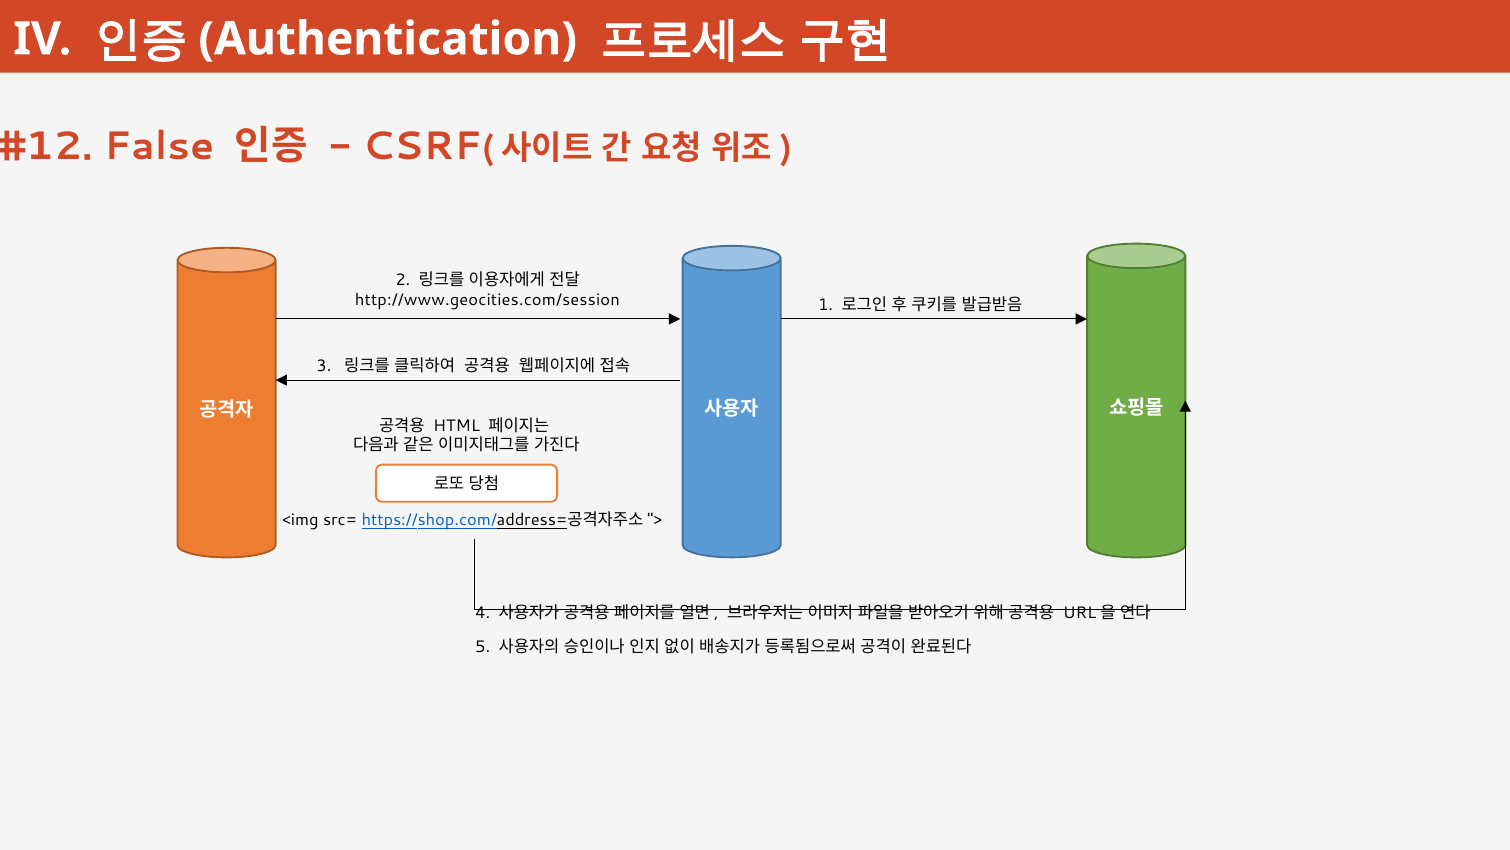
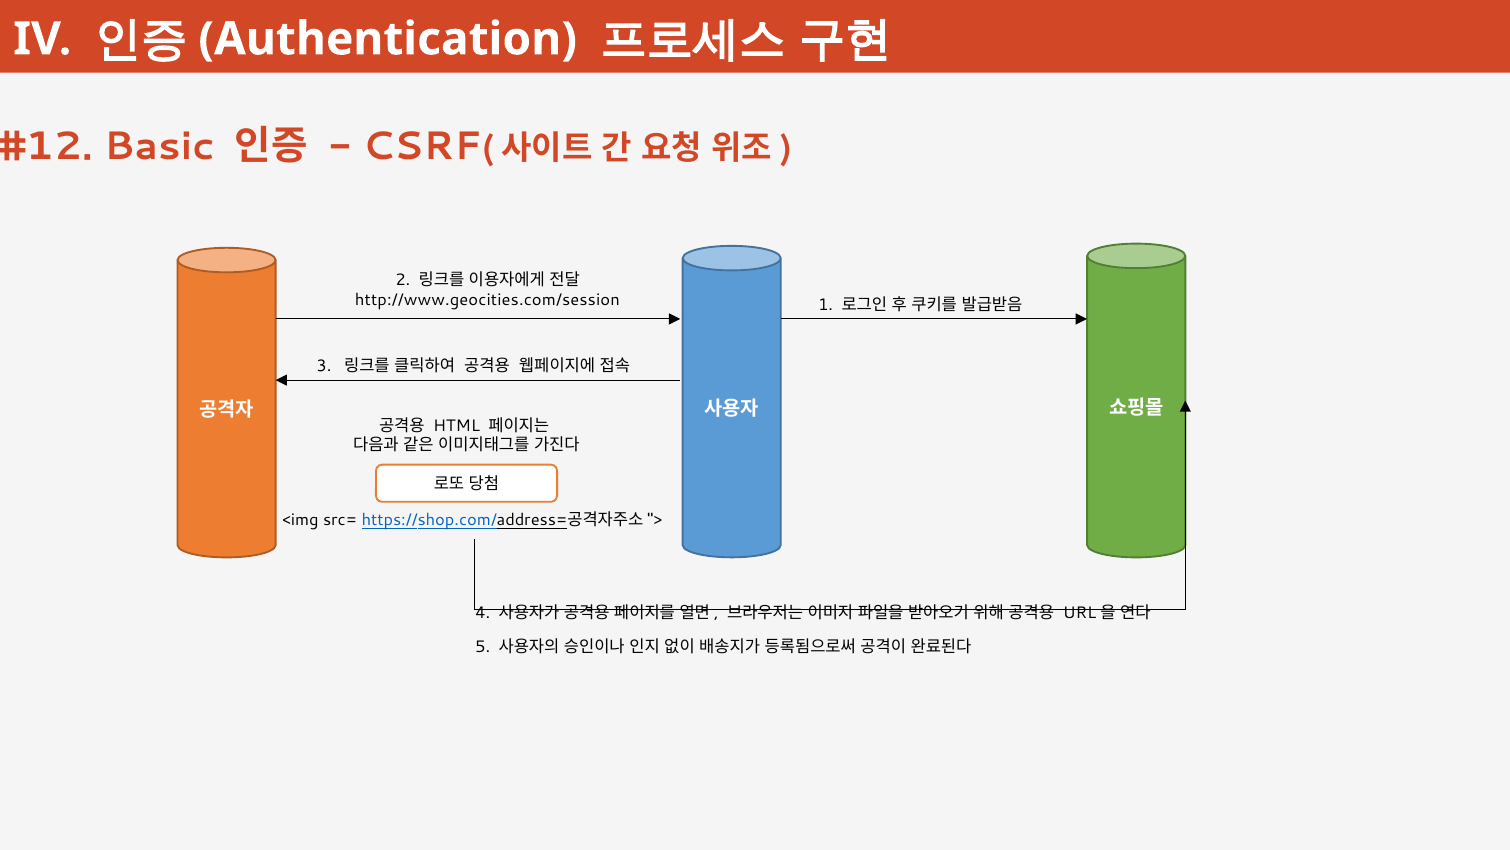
False: False -> Basic
